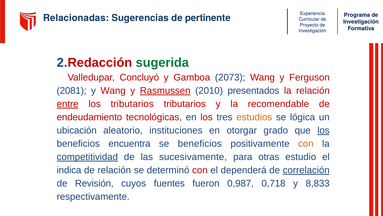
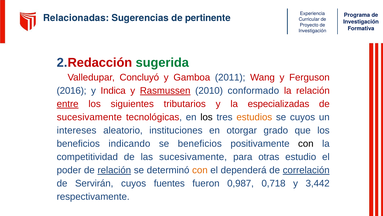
2073: 2073 -> 2011
2081: 2081 -> 2016
y Wang: Wang -> Indica
presentados: presentados -> conformado
los tributarios: tributarios -> siguientes
recomendable: recomendable -> especializadas
endeudamiento at (89, 117): endeudamiento -> sucesivamente
los at (207, 117) colour: red -> black
se lógica: lógica -> cuyos
ubicación: ubicación -> intereses
los at (323, 130) underline: present -> none
encuentra: encuentra -> indicando
con at (306, 143) colour: orange -> black
competitividad underline: present -> none
indica: indica -> poder
relación at (114, 170) underline: none -> present
con at (200, 170) colour: red -> orange
Revisión: Revisión -> Servirán
8,833: 8,833 -> 3,442
